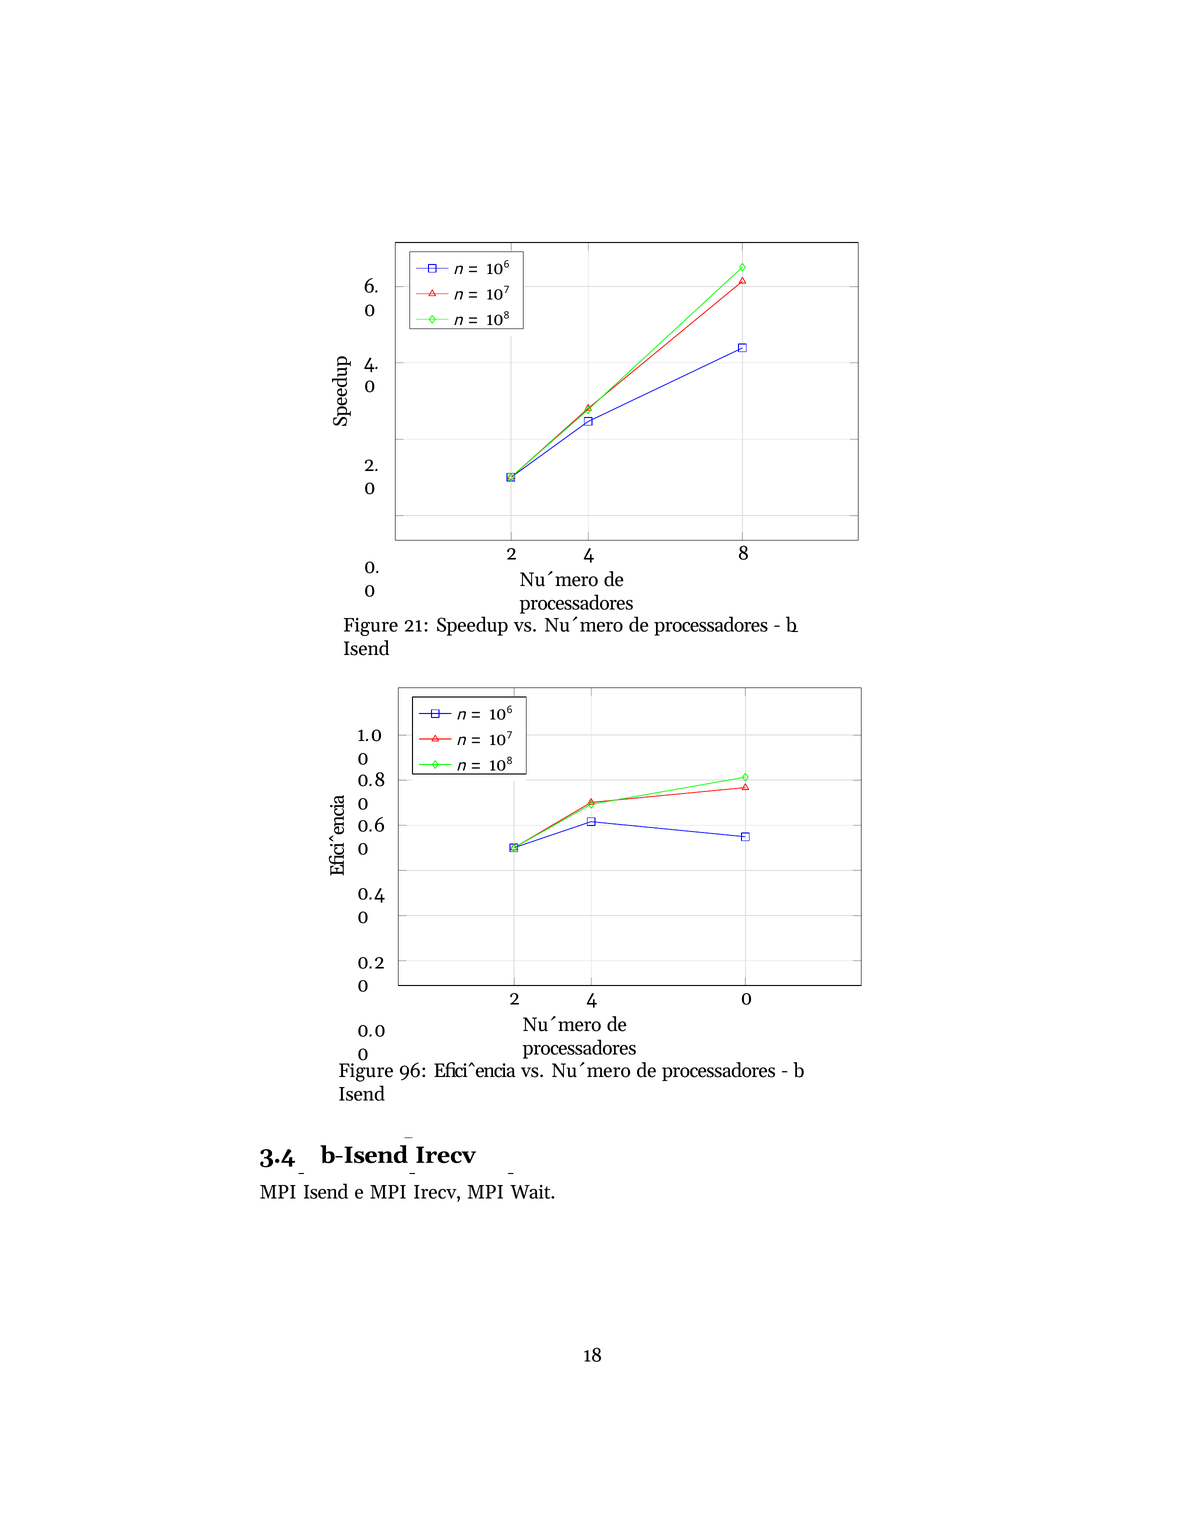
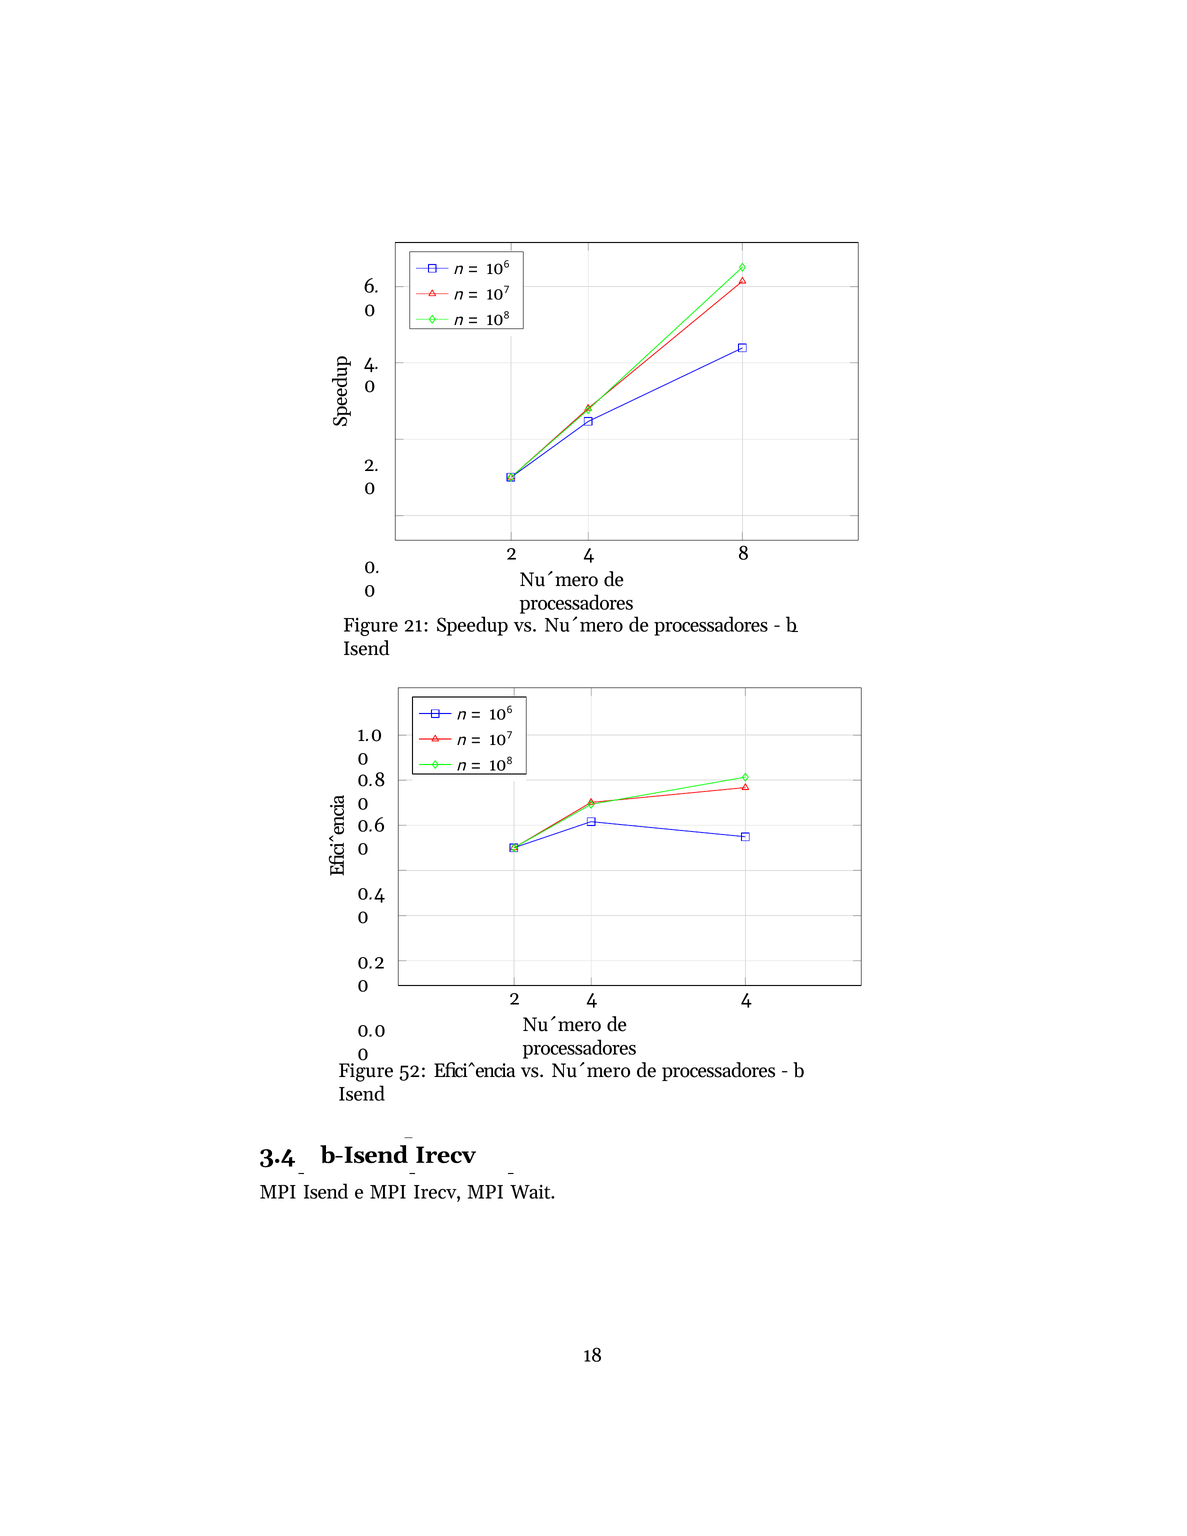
0 at (746, 998): 0 -> 4
96: 96 -> 52
